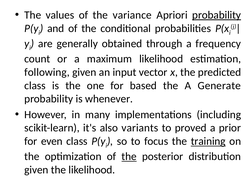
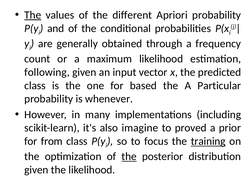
The at (33, 15) underline: none -> present
variance: variance -> different
probability at (217, 15) underline: present -> none
Generate: Generate -> Particular
variants: variants -> imagine
even: even -> from
